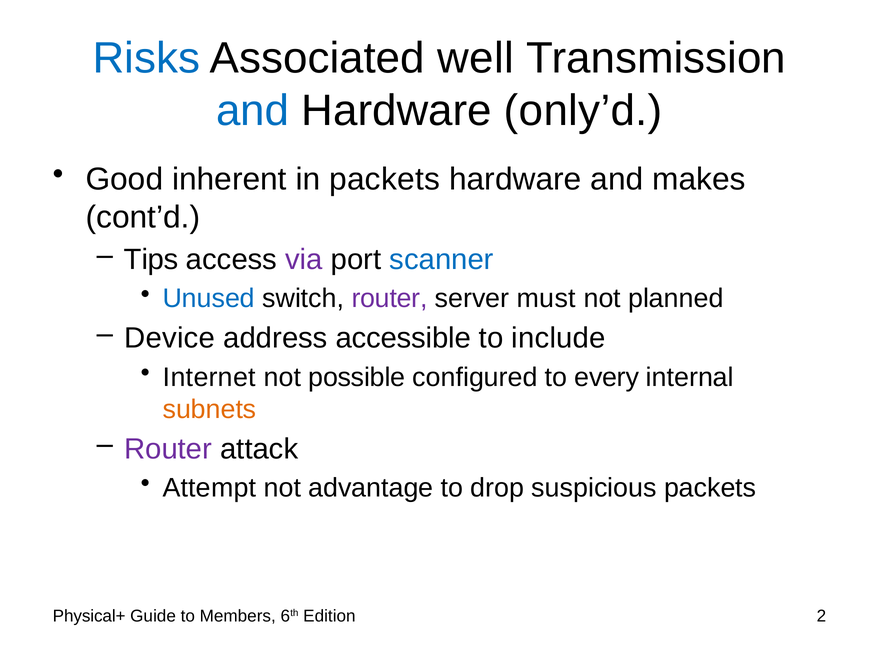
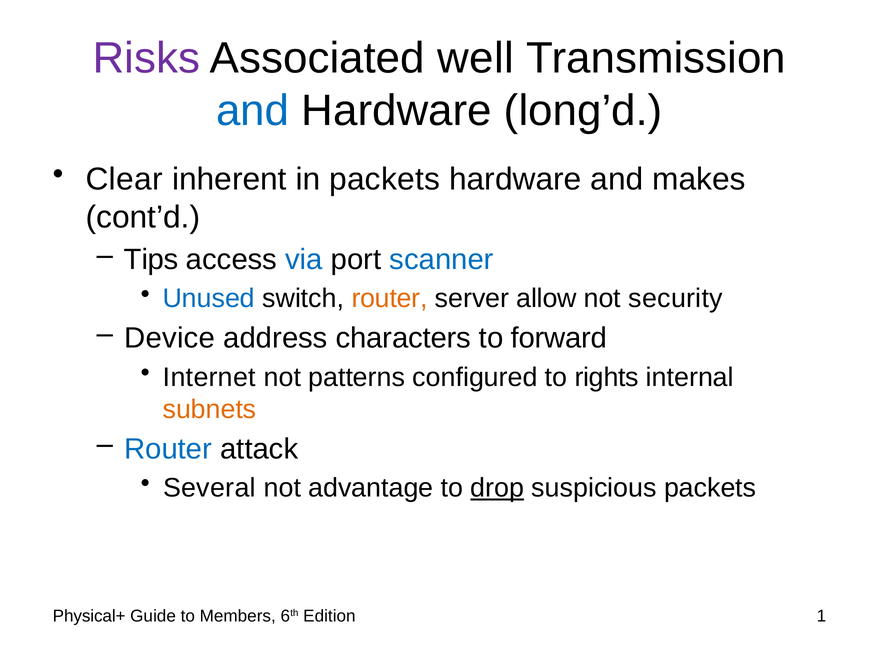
Risks colour: blue -> purple
only’d: only’d -> long’d
Good: Good -> Clear
via colour: purple -> blue
router at (390, 299) colour: purple -> orange
must: must -> allow
planned: planned -> security
accessible: accessible -> characters
include: include -> forward
possible: possible -> patterns
every: every -> rights
Router at (168, 449) colour: purple -> blue
Attempt: Attempt -> Several
drop underline: none -> present
2: 2 -> 1
